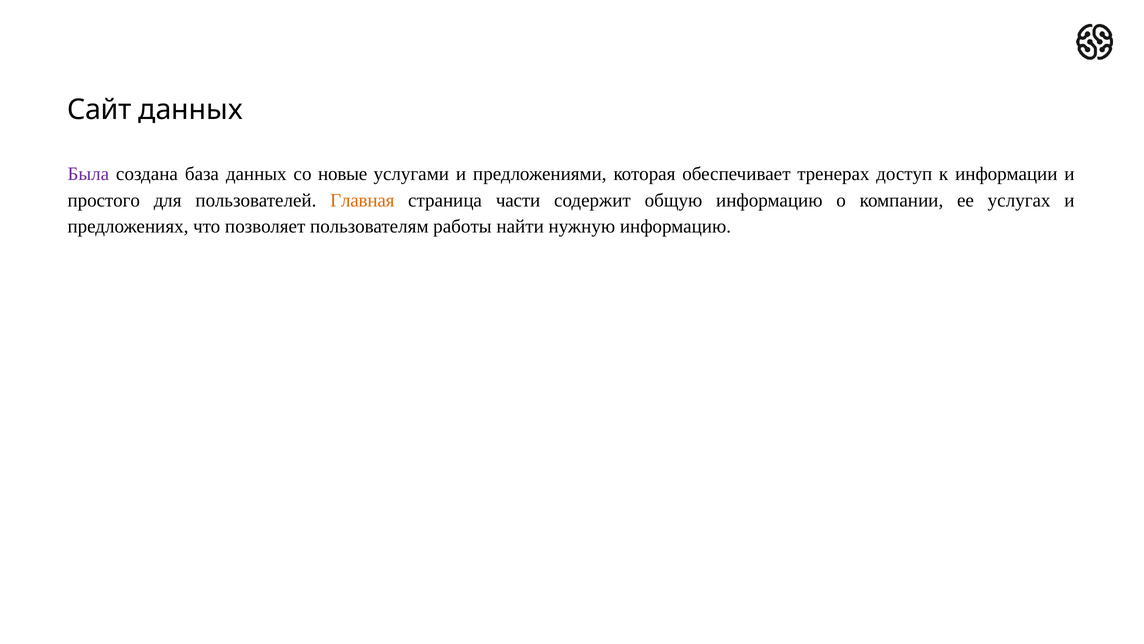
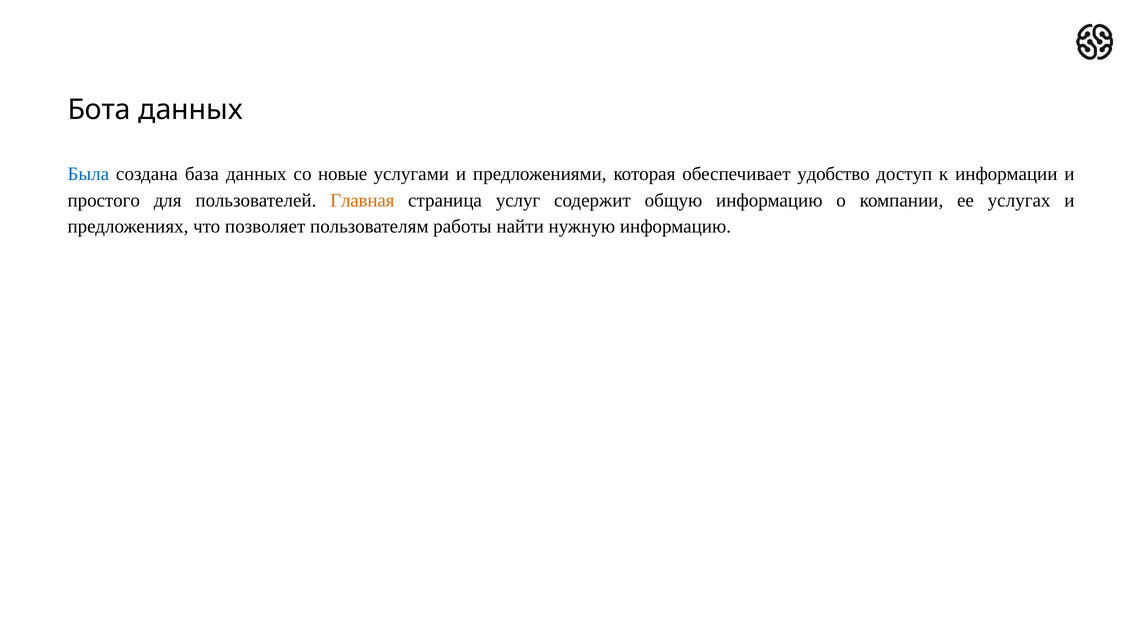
Сайт: Сайт -> Бота
Была colour: purple -> blue
тренерах: тренерах -> удобство
части: части -> услуг
